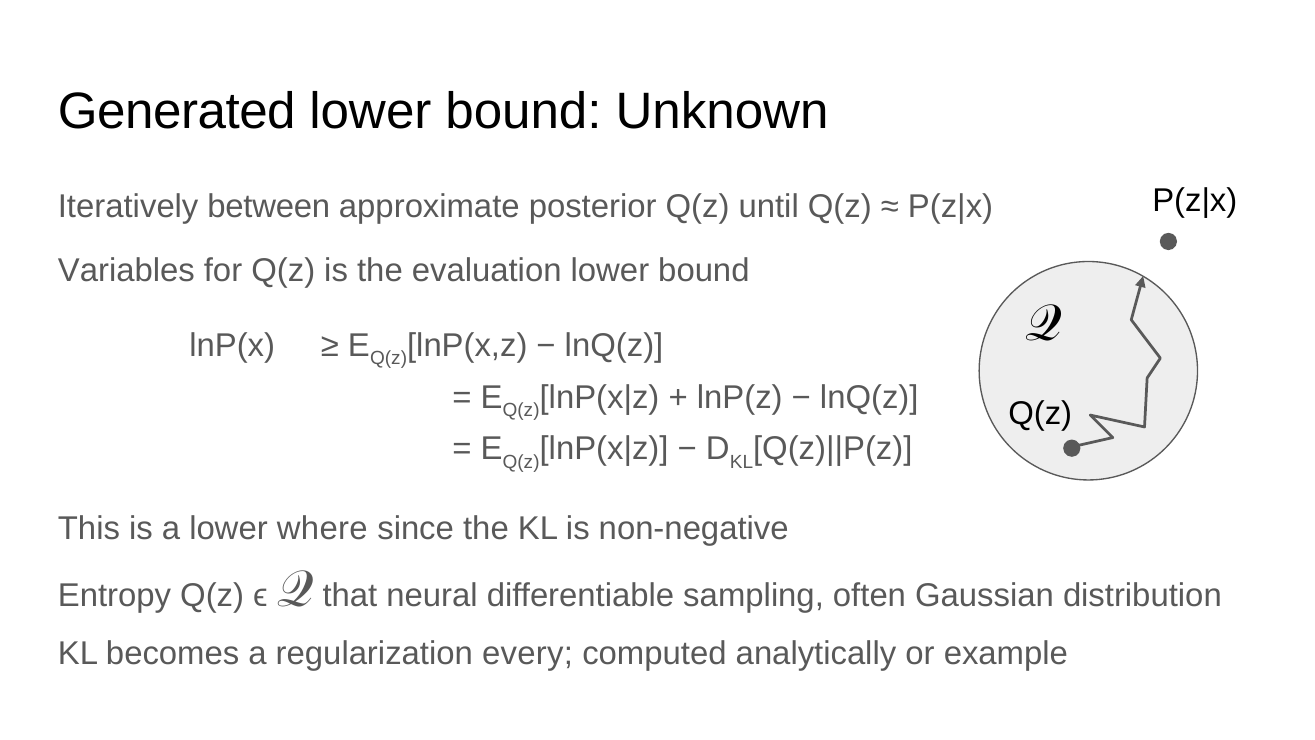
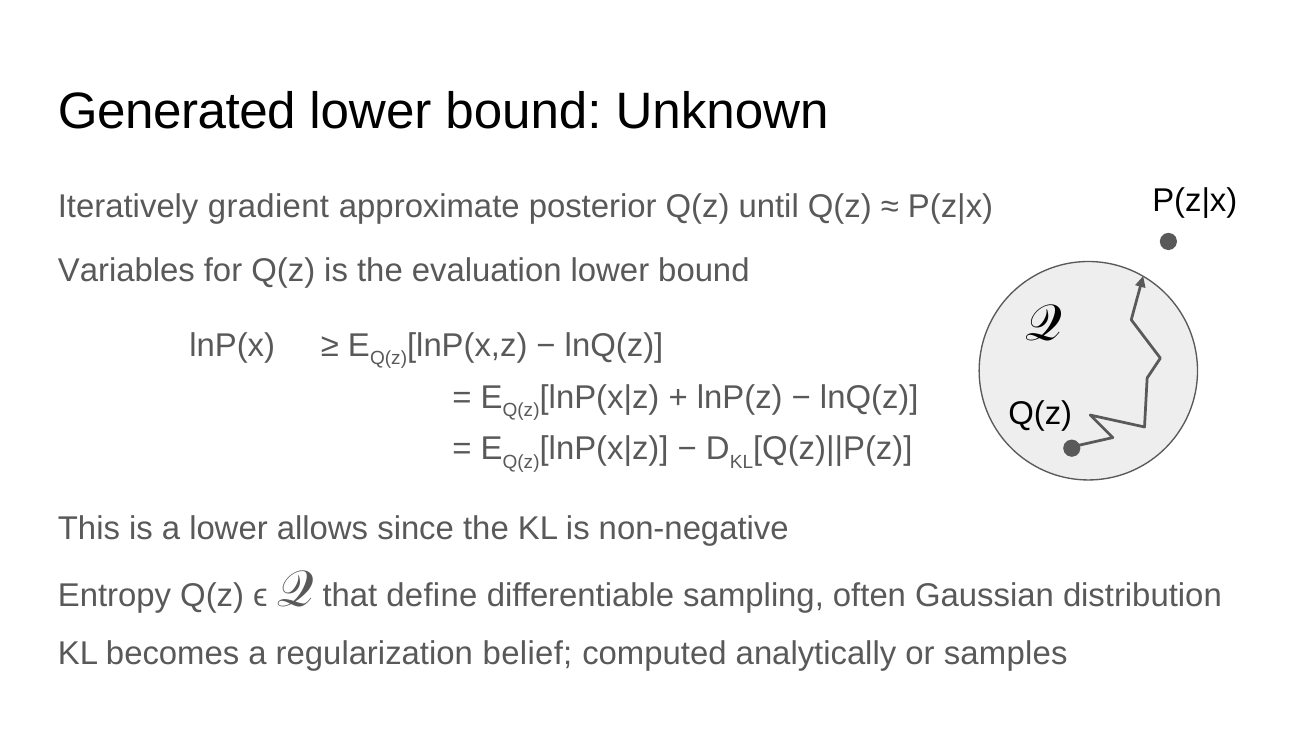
between: between -> gradient
where: where -> allows
neural: neural -> define
every: every -> belief
example: example -> samples
